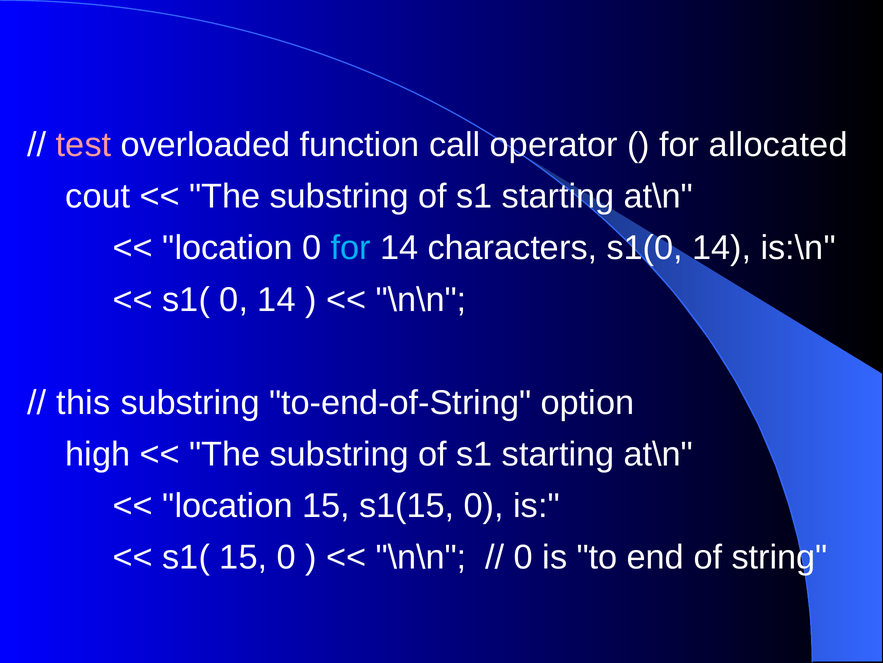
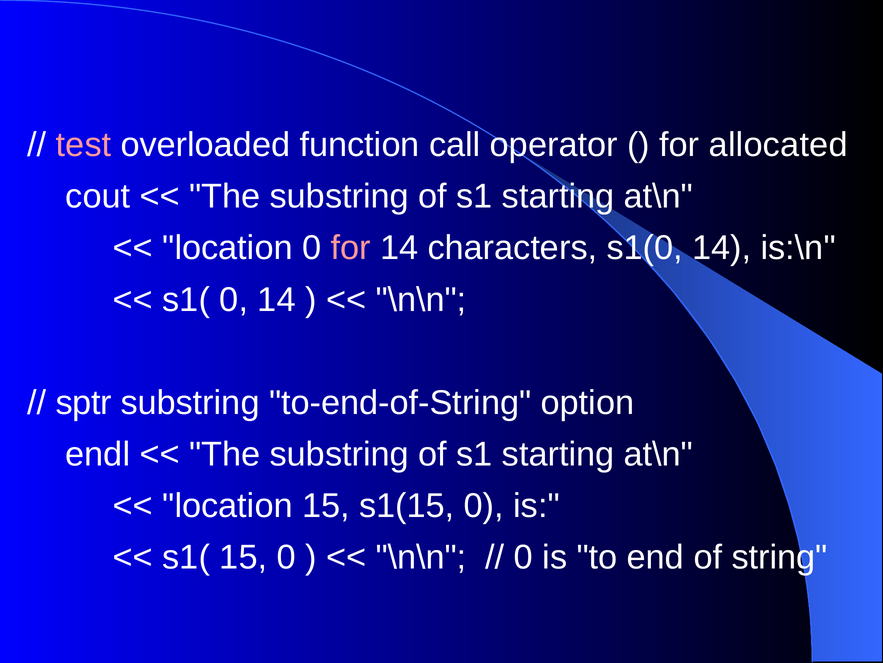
for at (351, 248) colour: light blue -> pink
this: this -> sptr
high: high -> endl
